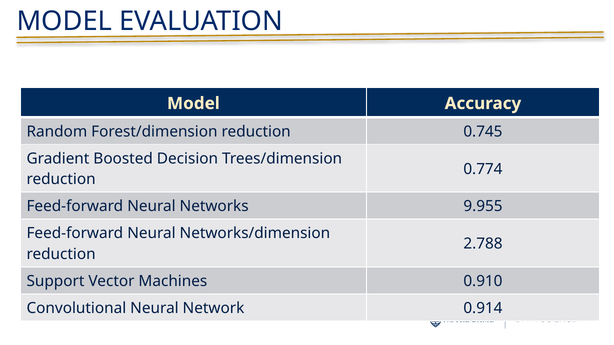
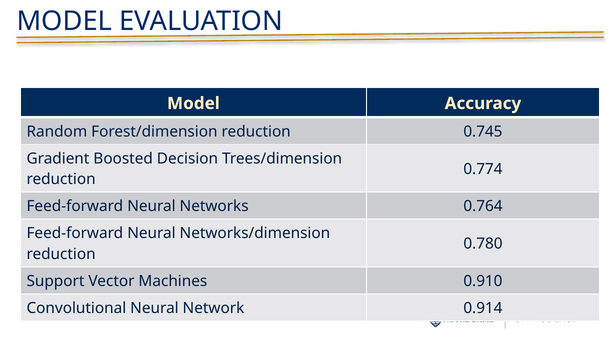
9.955: 9.955 -> 0.764
2.788: 2.788 -> 0.780
